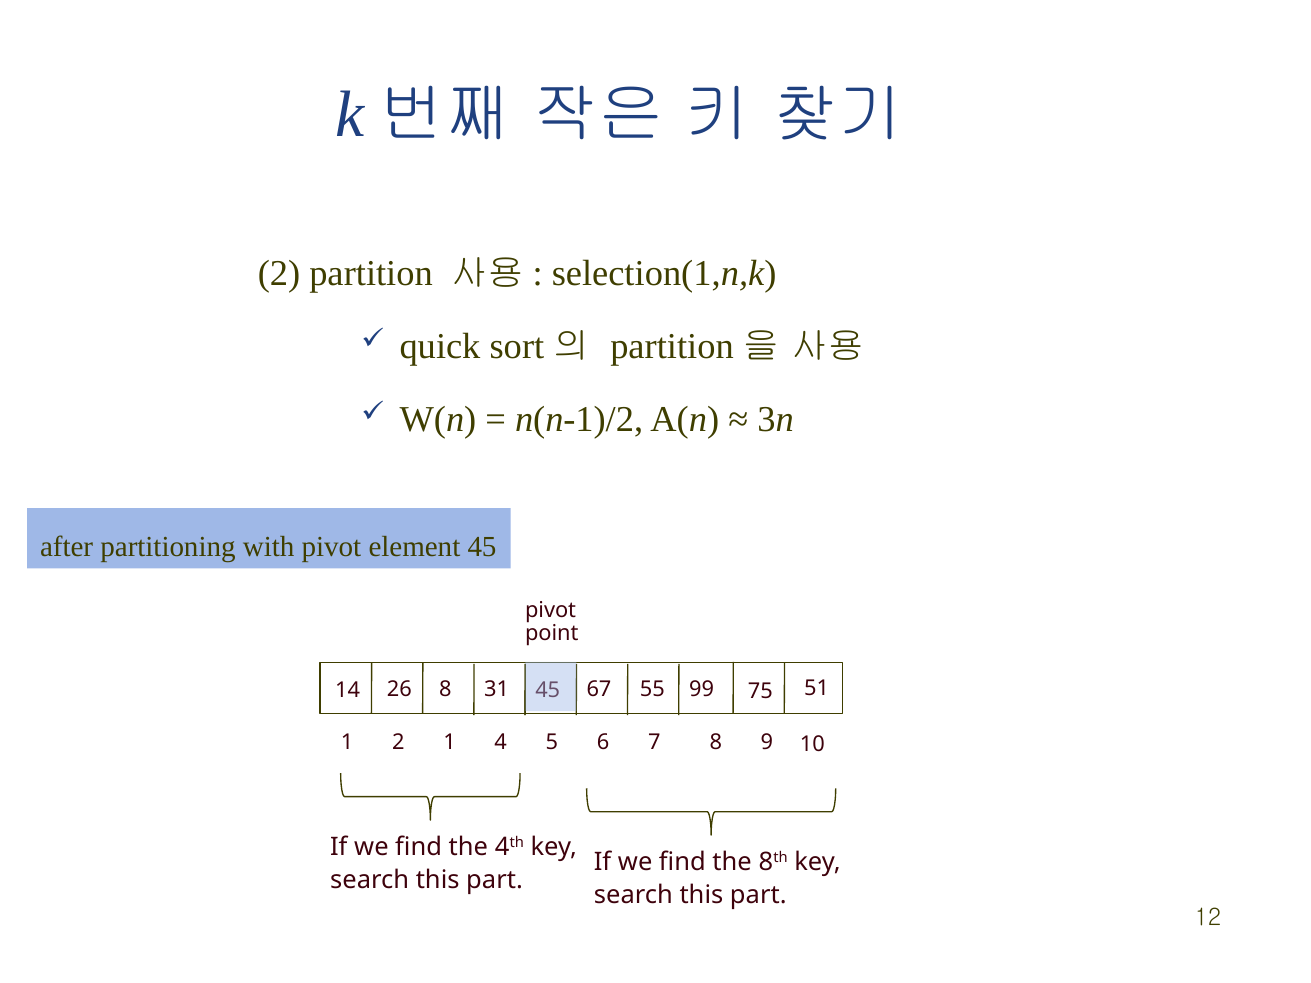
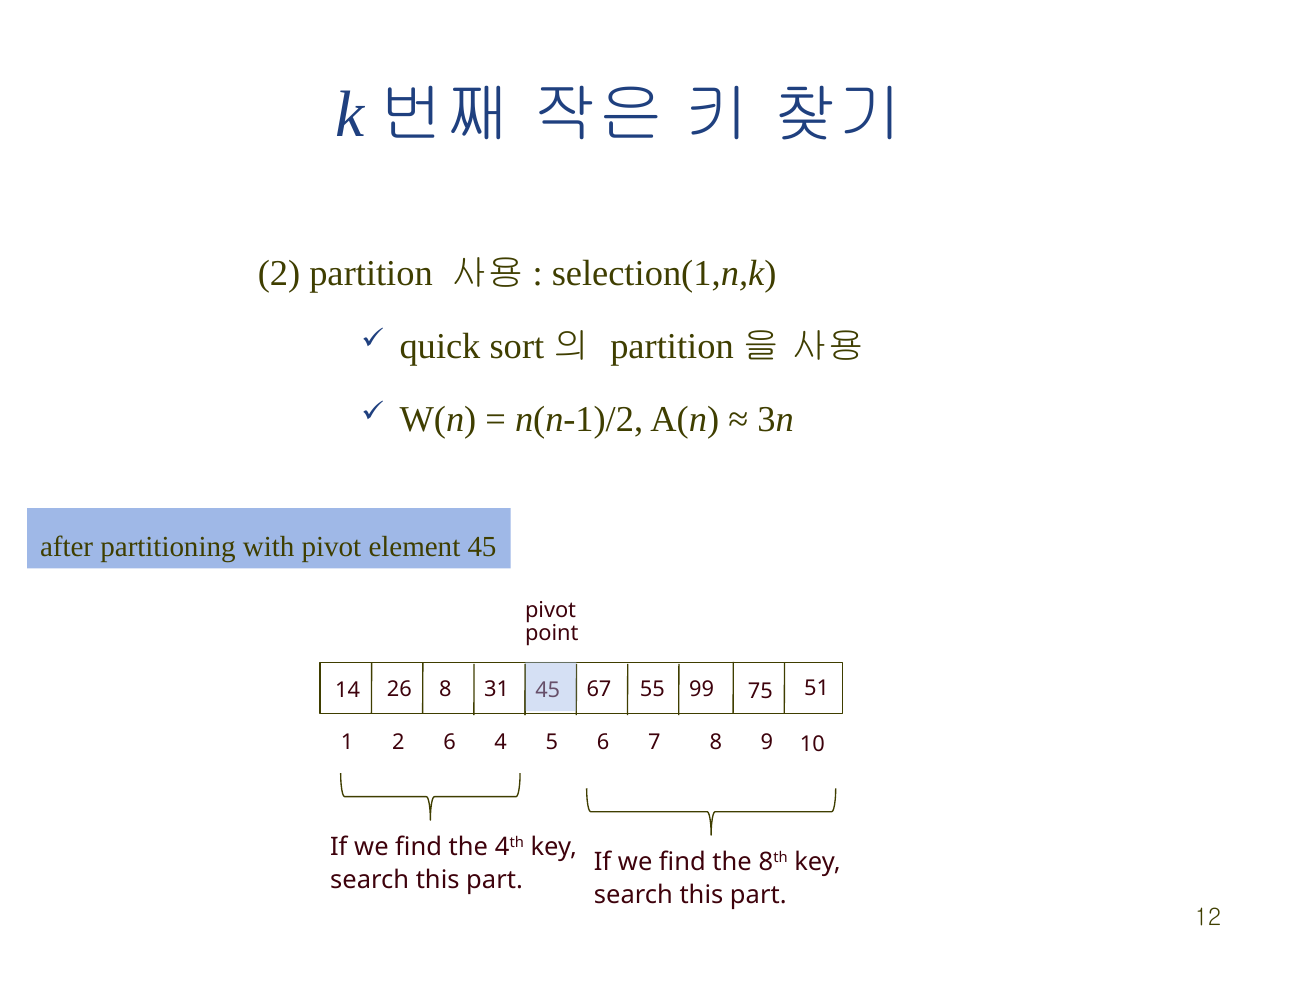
2 1: 1 -> 6
